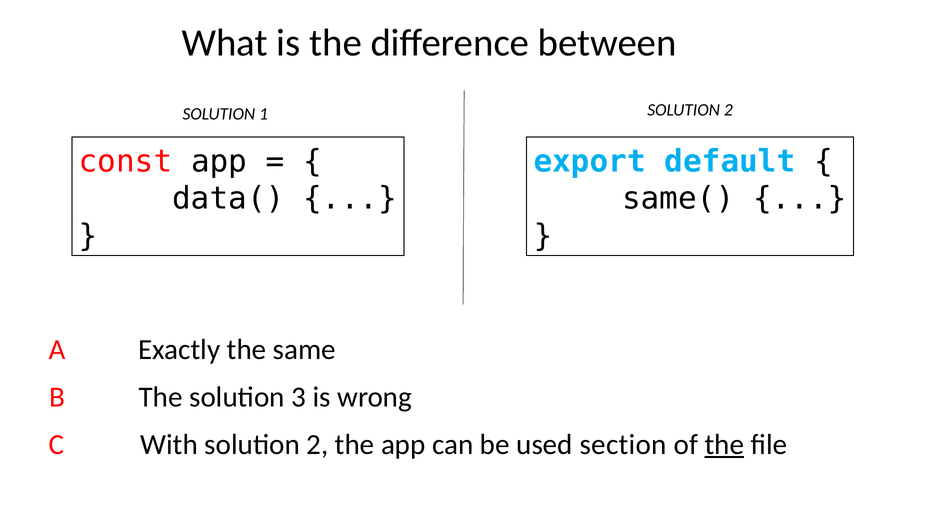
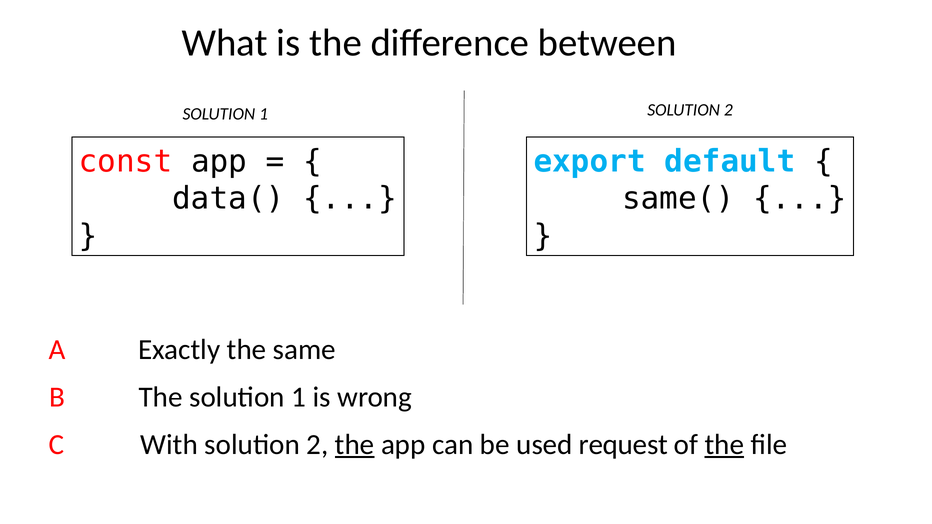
The solution 3: 3 -> 1
the at (355, 445) underline: none -> present
section: section -> request
